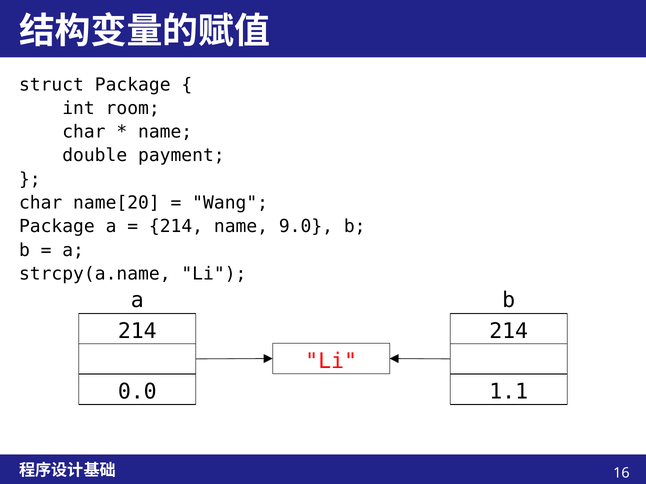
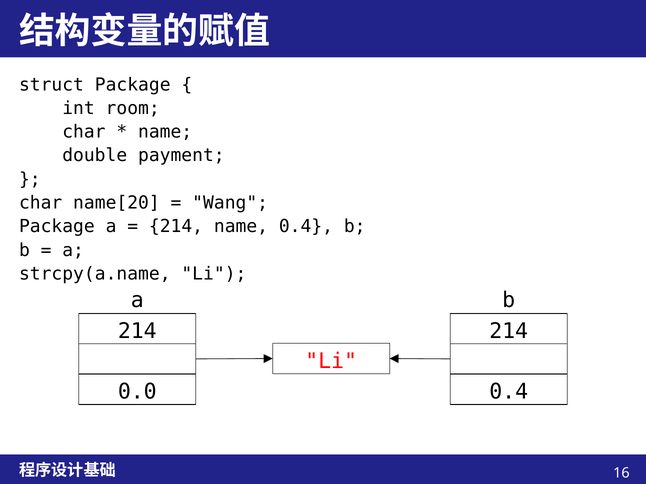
name 9.0: 9.0 -> 0.4
1.1 at (509, 392): 1.1 -> 0.4
